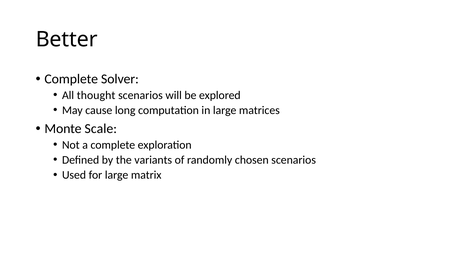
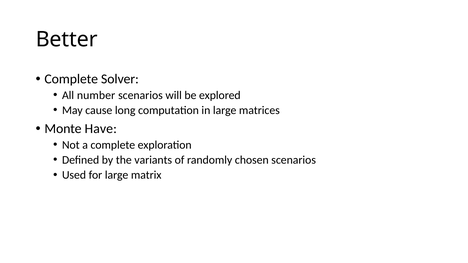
thought: thought -> number
Scale: Scale -> Have
